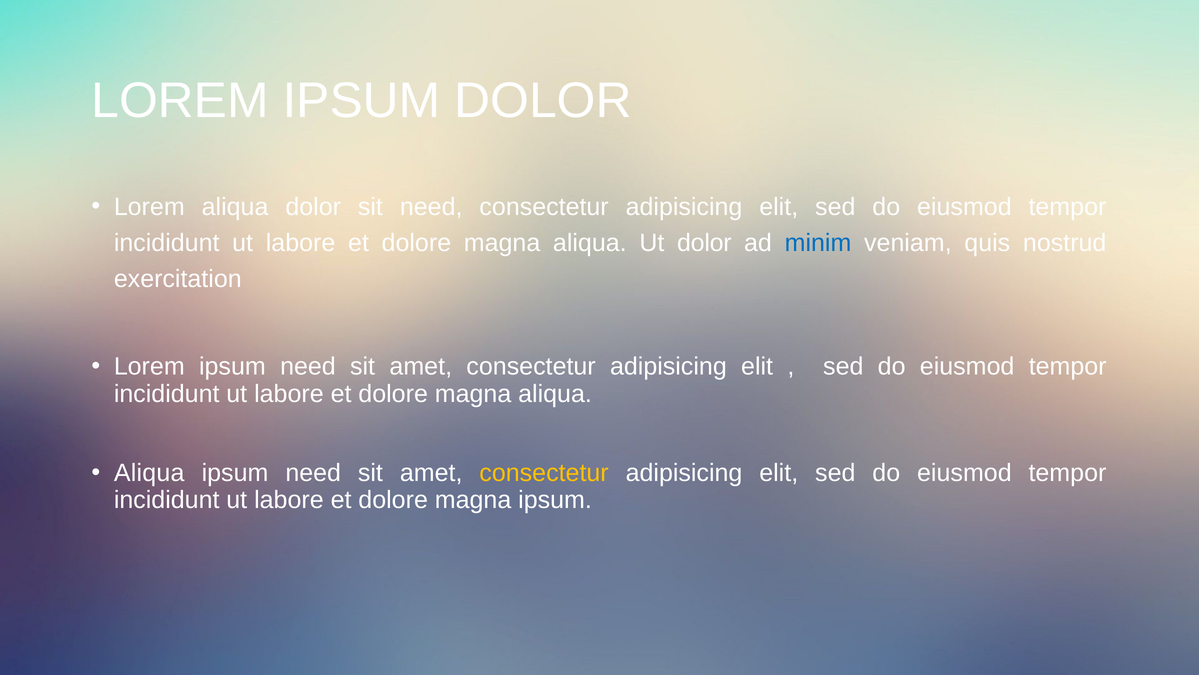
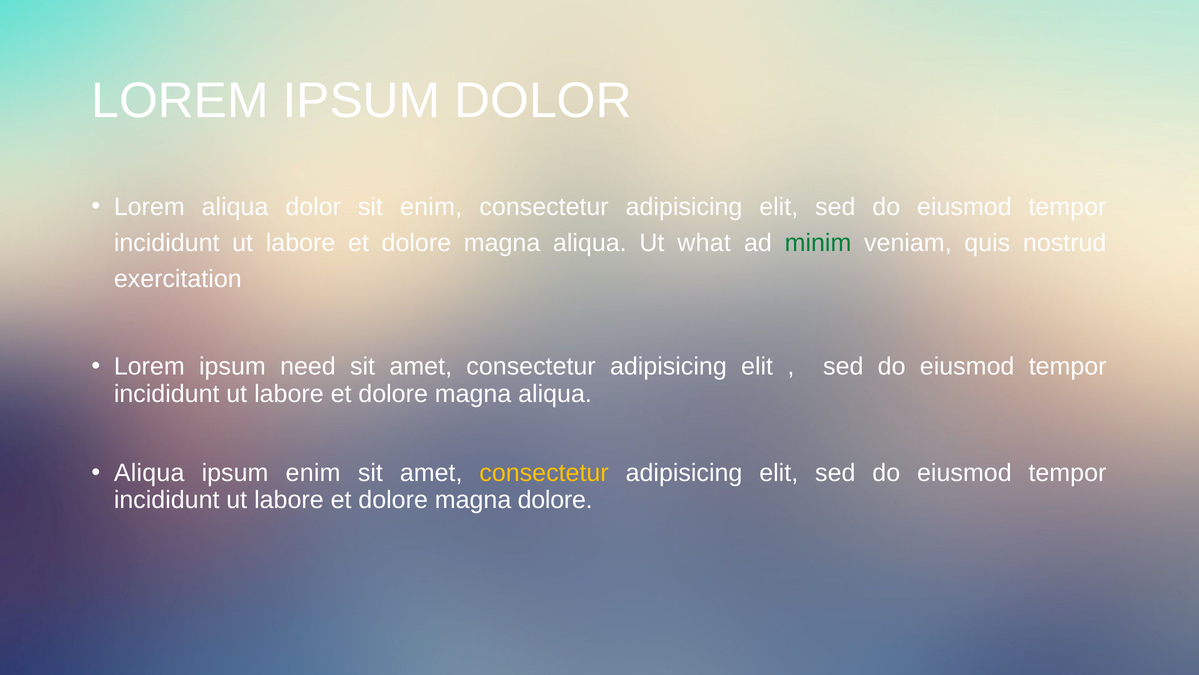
sit need: need -> enim
Ut dolor: dolor -> what
minim colour: blue -> green
need at (313, 472): need -> enim
magna ipsum: ipsum -> dolore
